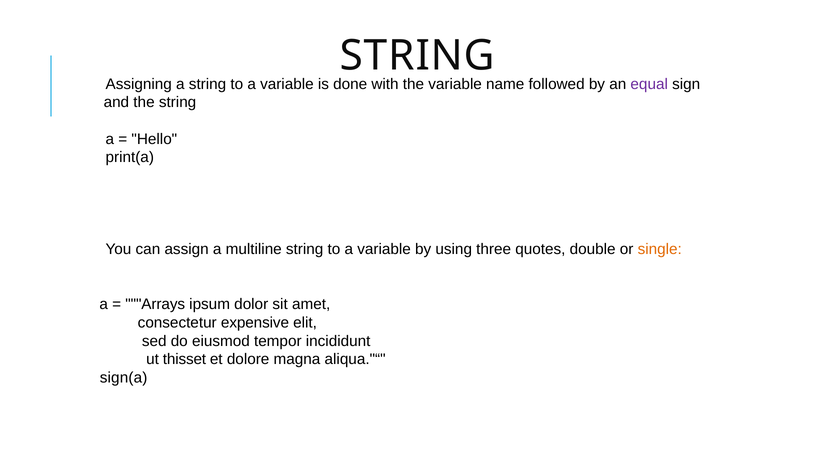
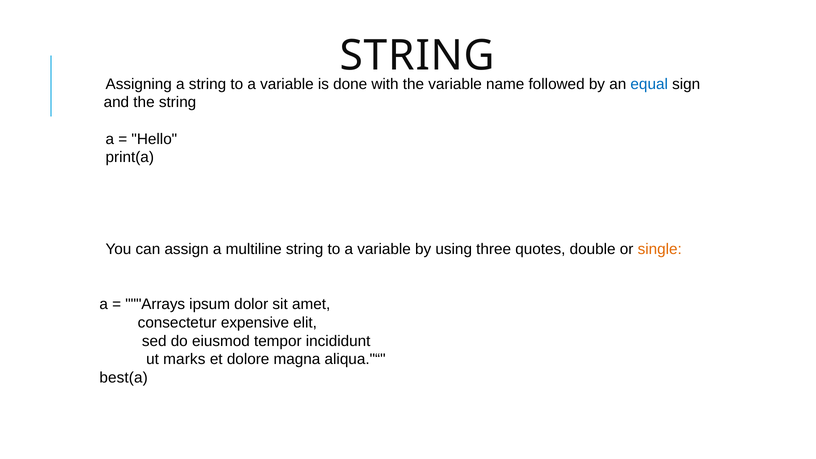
equal colour: purple -> blue
thisset: thisset -> marks
sign(a: sign(a -> best(a
